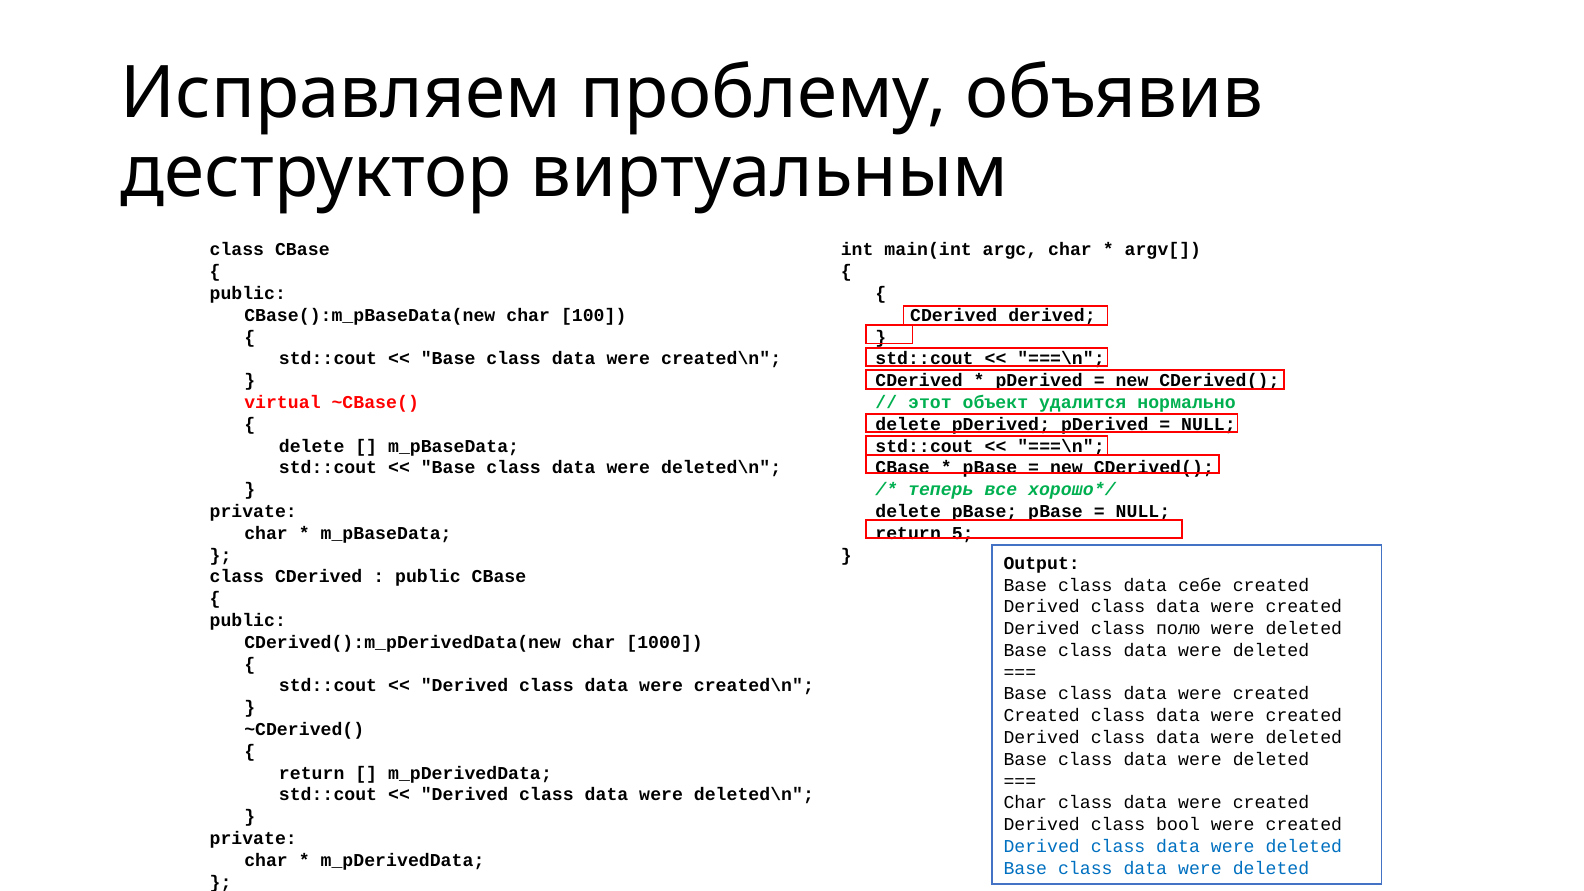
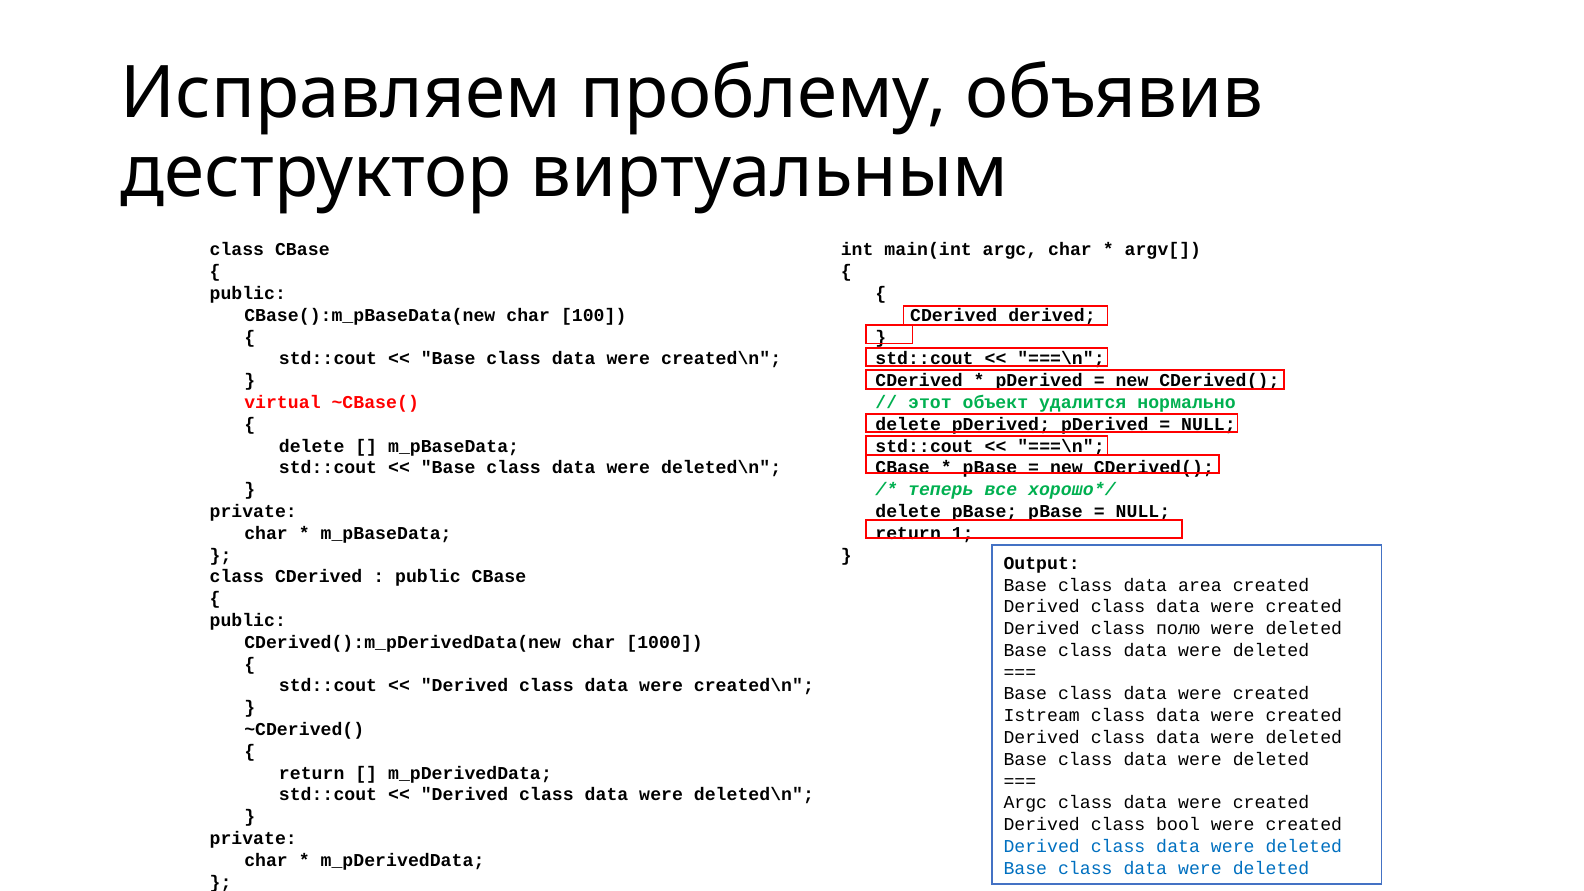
5: 5 -> 1
себе: себе -> area
Created at (1042, 716): Created -> Istream
Char at (1025, 803): Char -> Argc
